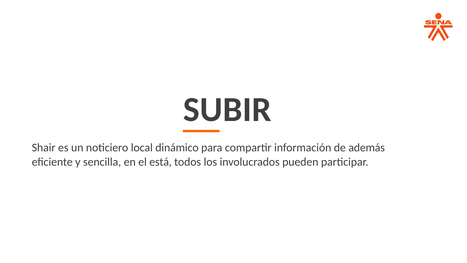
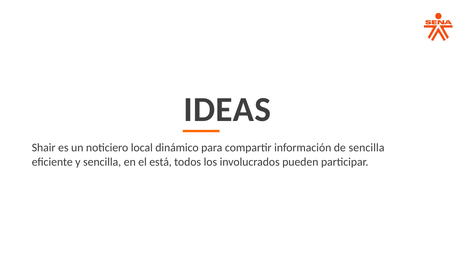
SUBIR: SUBIR -> IDEAS
de además: además -> sencilla
